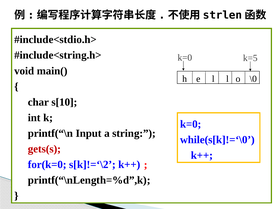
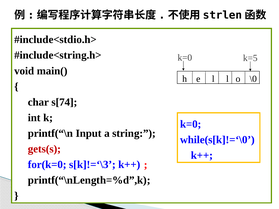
s[10: s[10 -> s[74
s[k]!=‘\2: s[k]!=‘\2 -> s[k]!=‘\3
